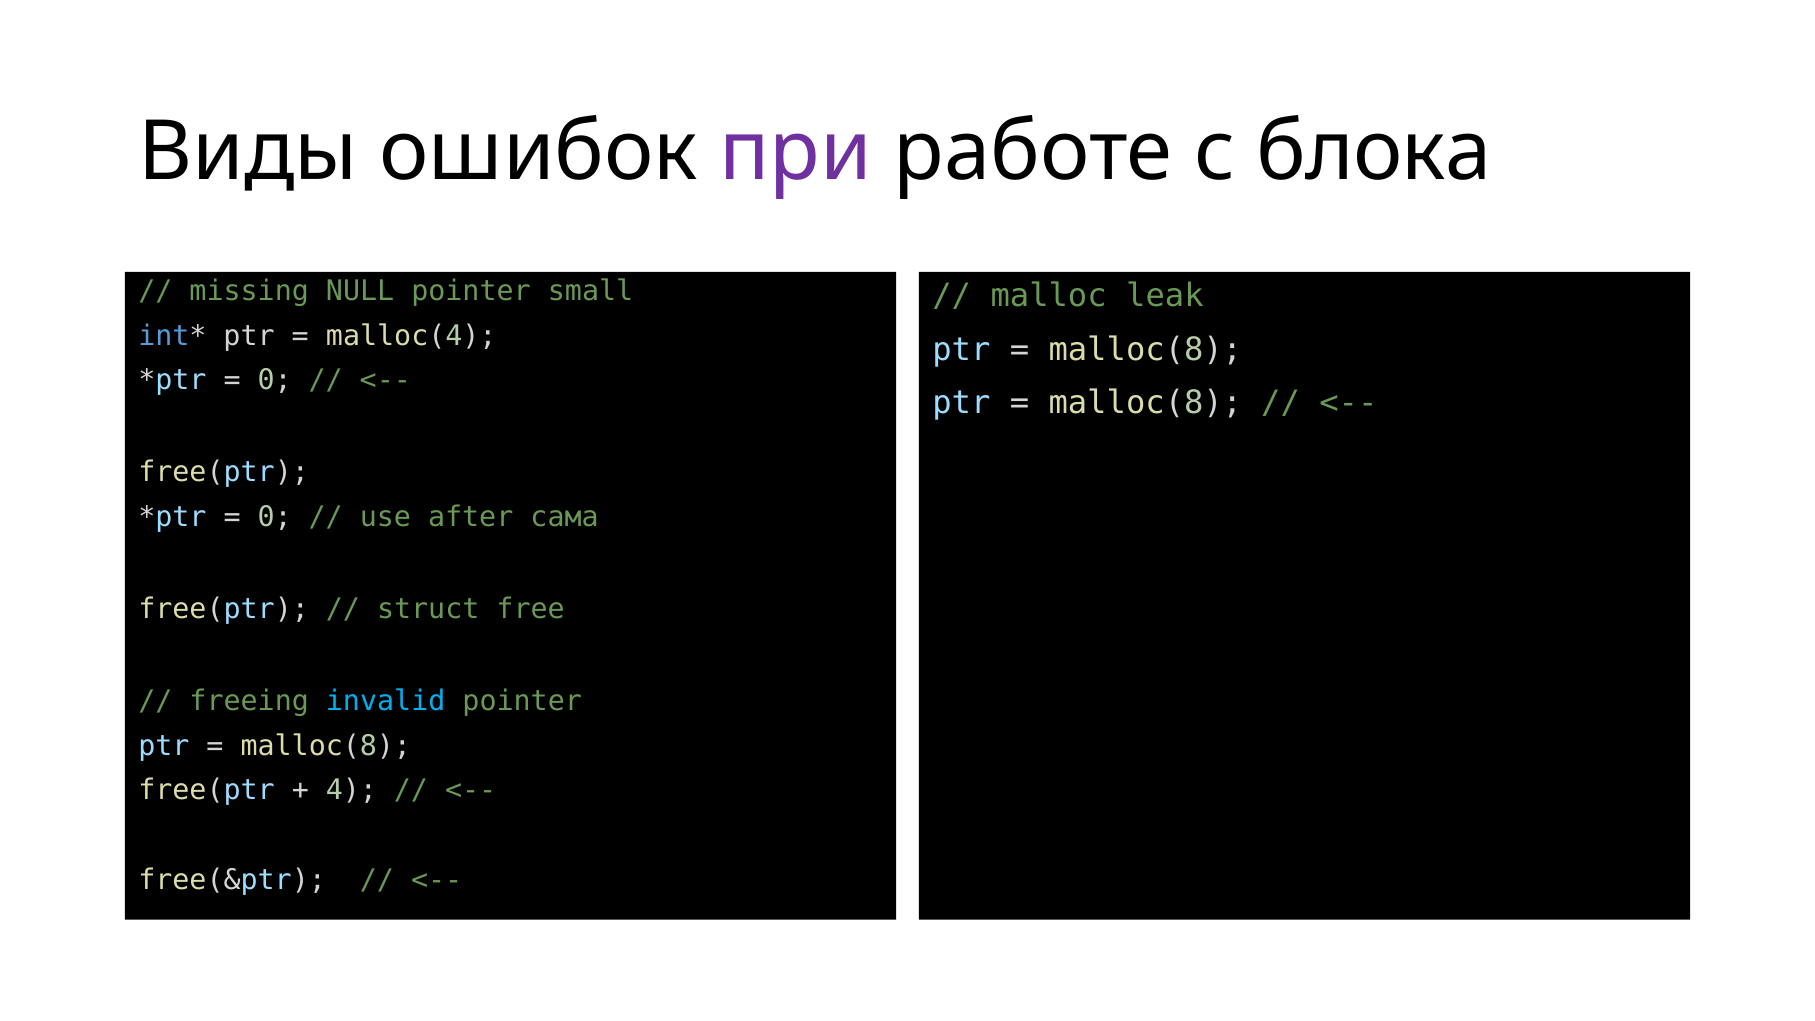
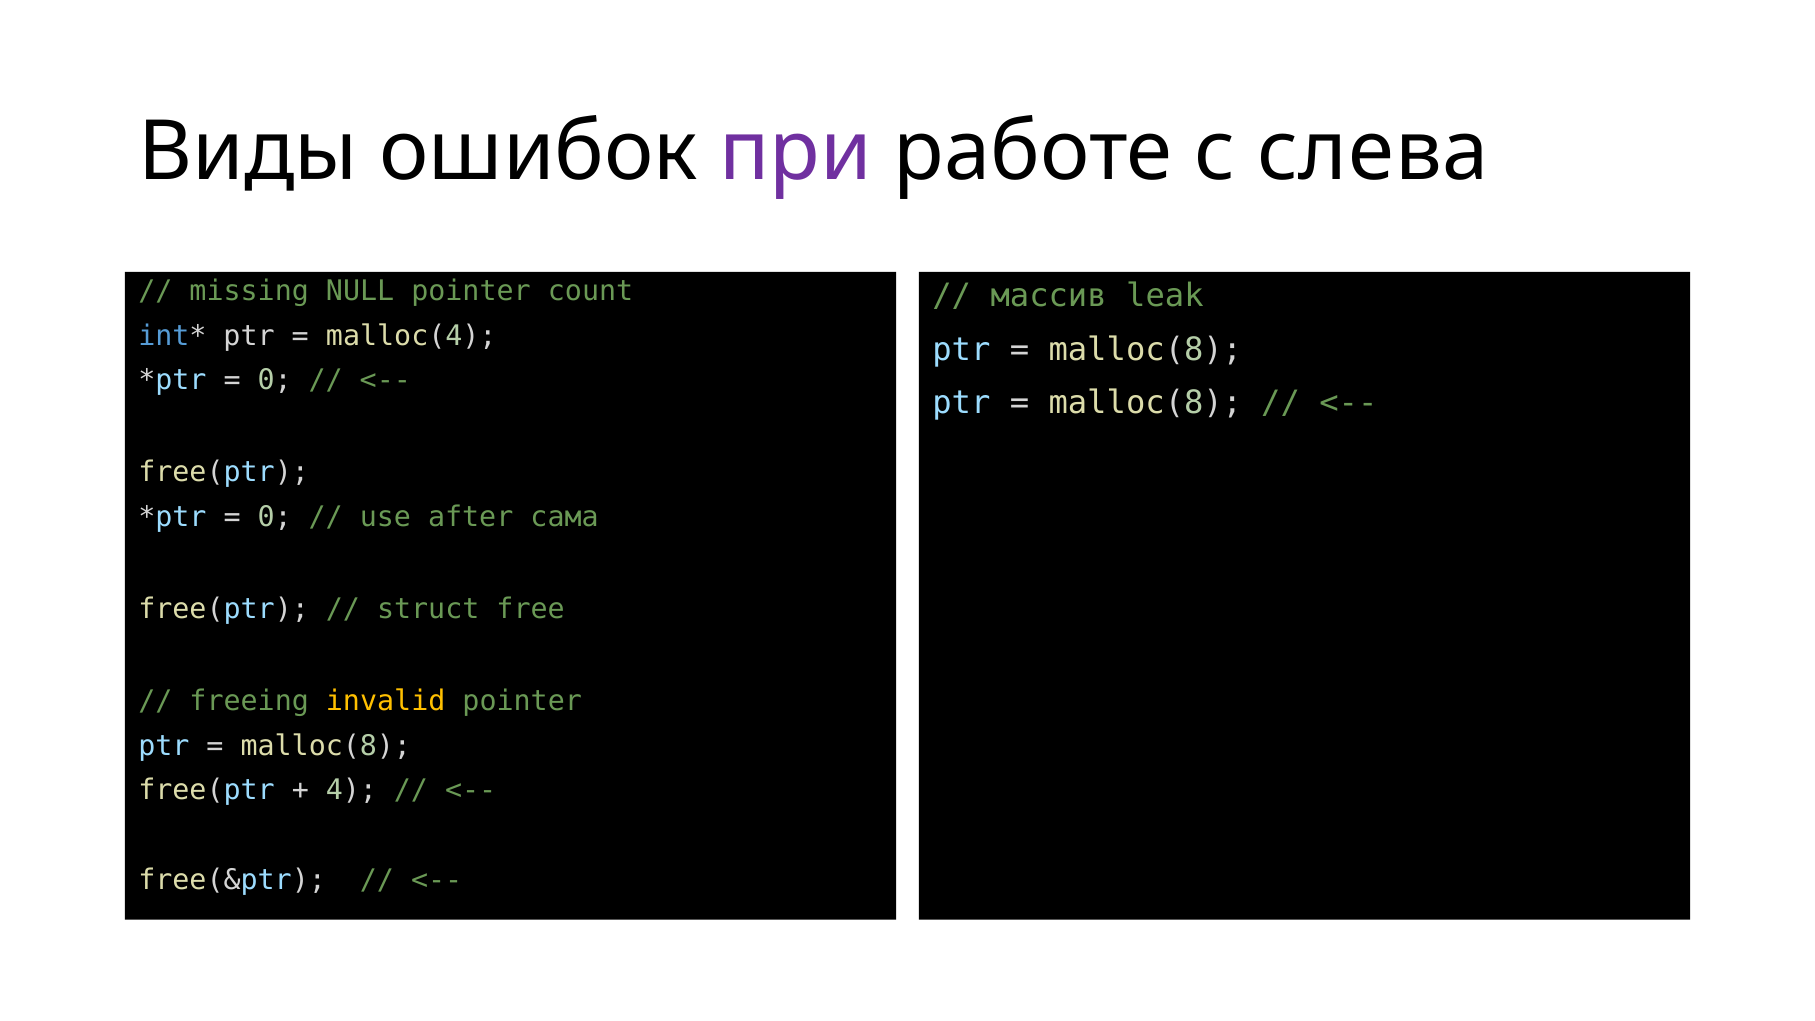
блока: блока -> слева
small: small -> count
malloc: malloc -> массив
invalid colour: light blue -> yellow
